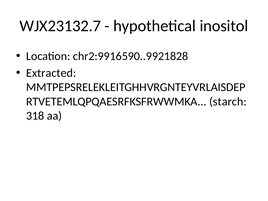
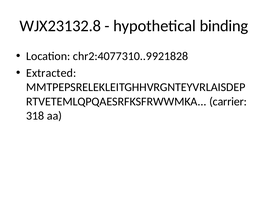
WJX23132.7: WJX23132.7 -> WJX23132.8
inositol: inositol -> binding
chr2:9916590..9921828: chr2:9916590..9921828 -> chr2:4077310..9921828
starch: starch -> carrier
